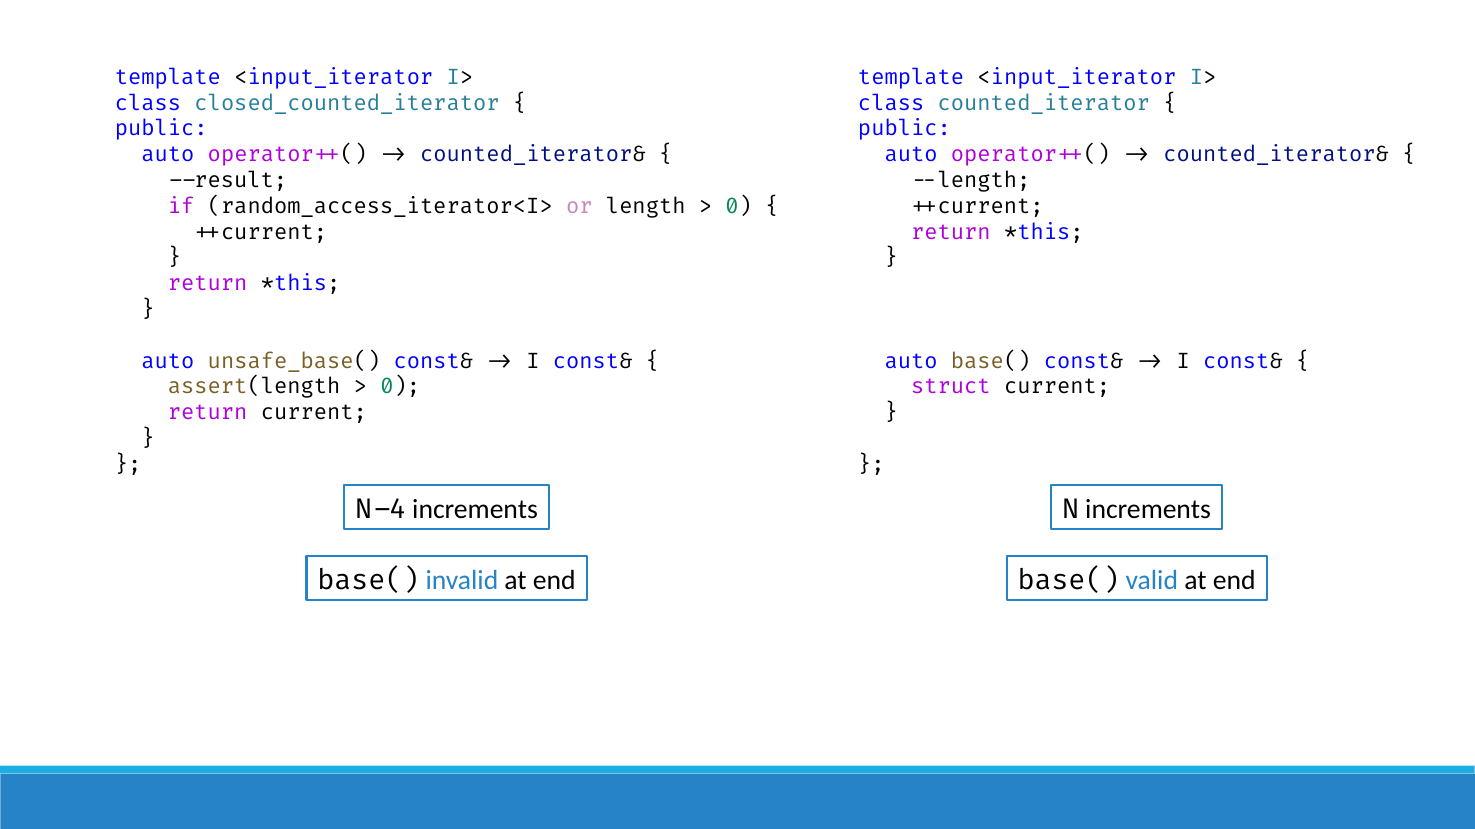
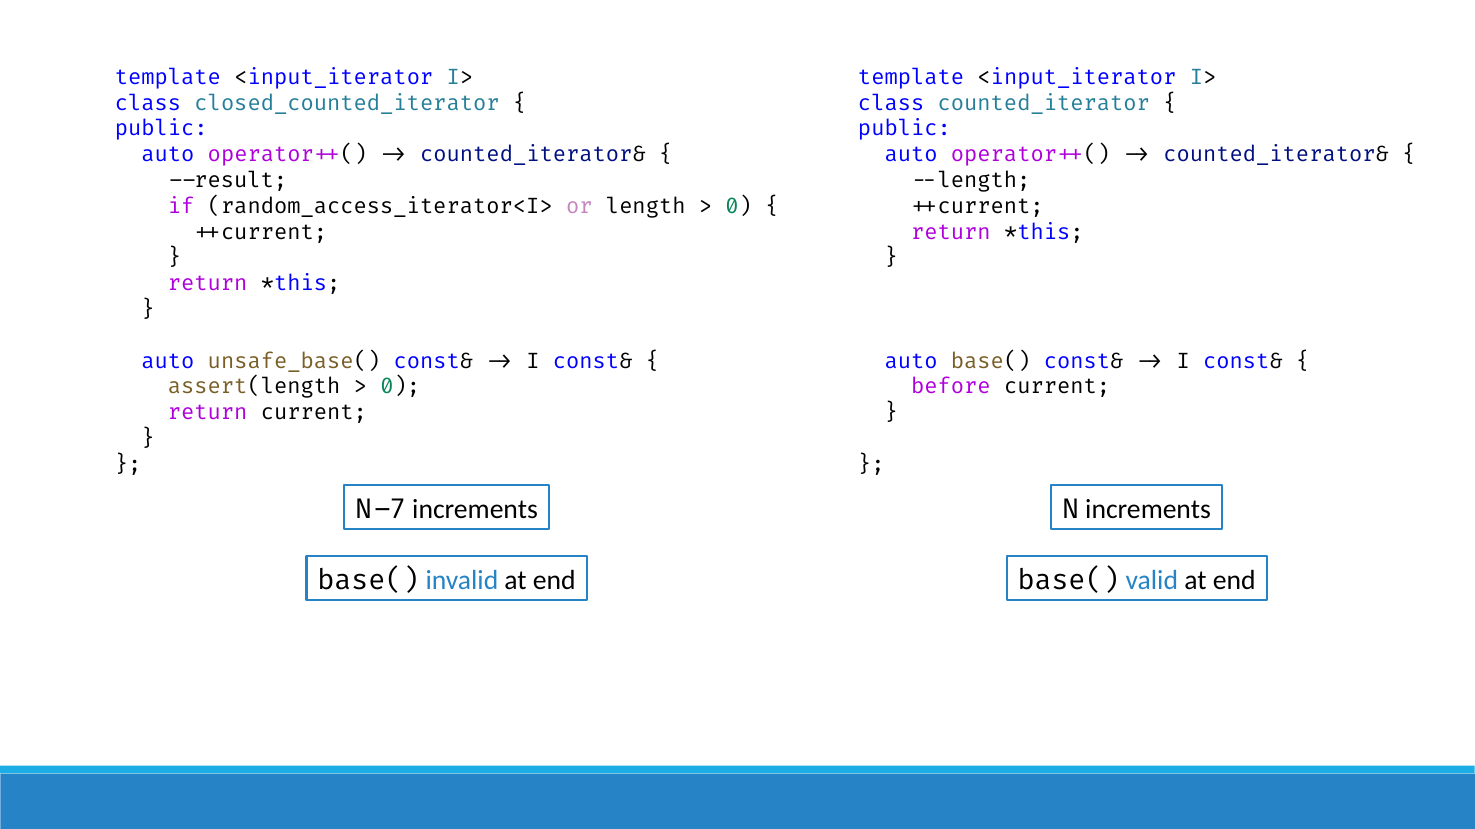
struct: struct -> before
N-4: N-4 -> N-7
